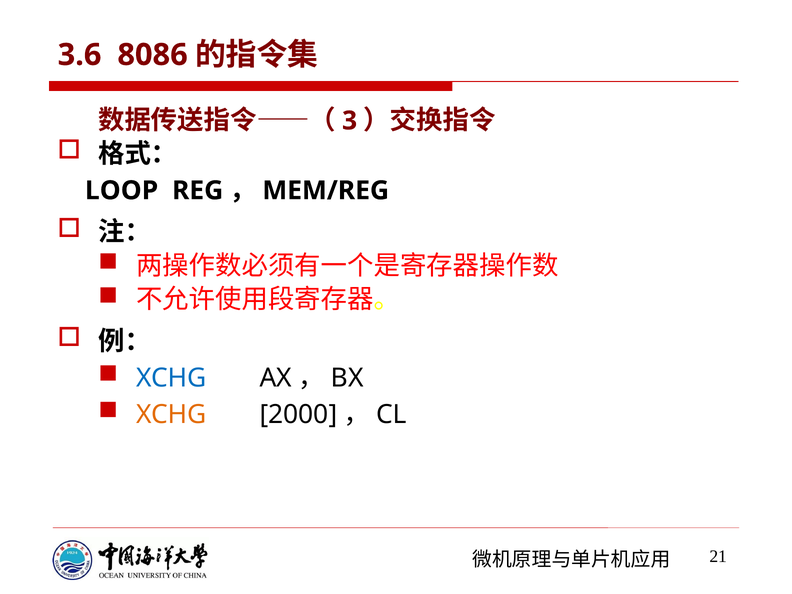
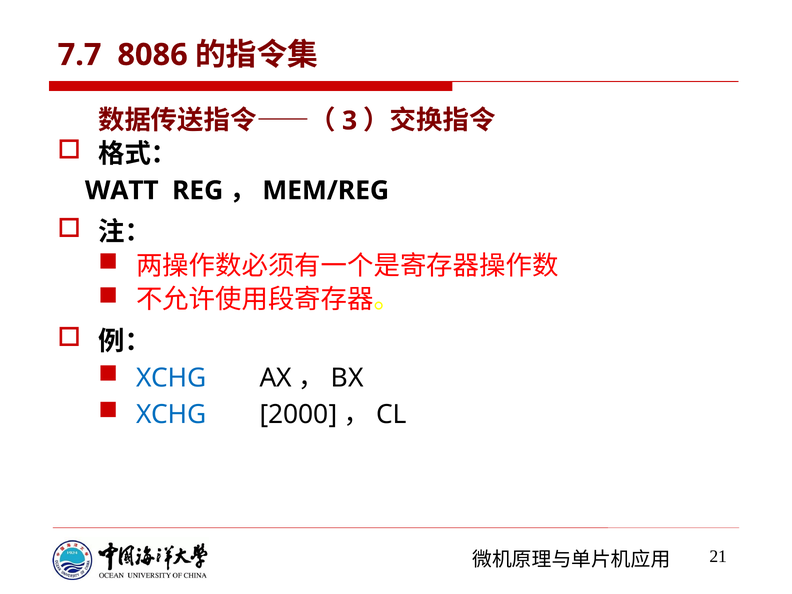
3.6: 3.6 -> 7.7
LOOP: LOOP -> WATT
XCHG at (171, 414) colour: orange -> blue
